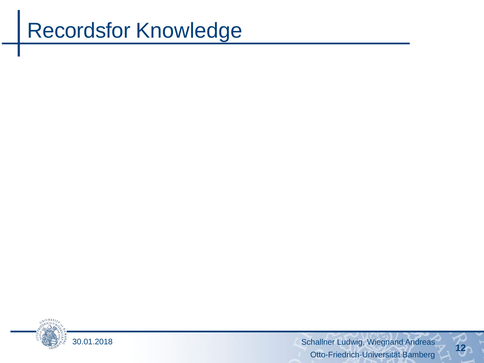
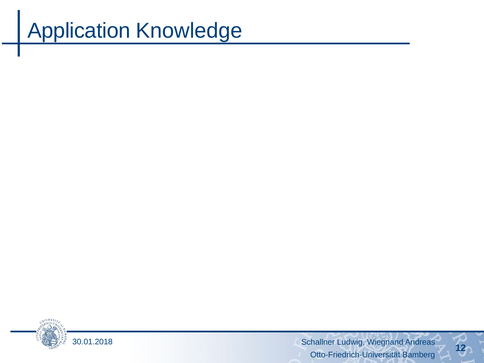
Recordsfor: Recordsfor -> Application
